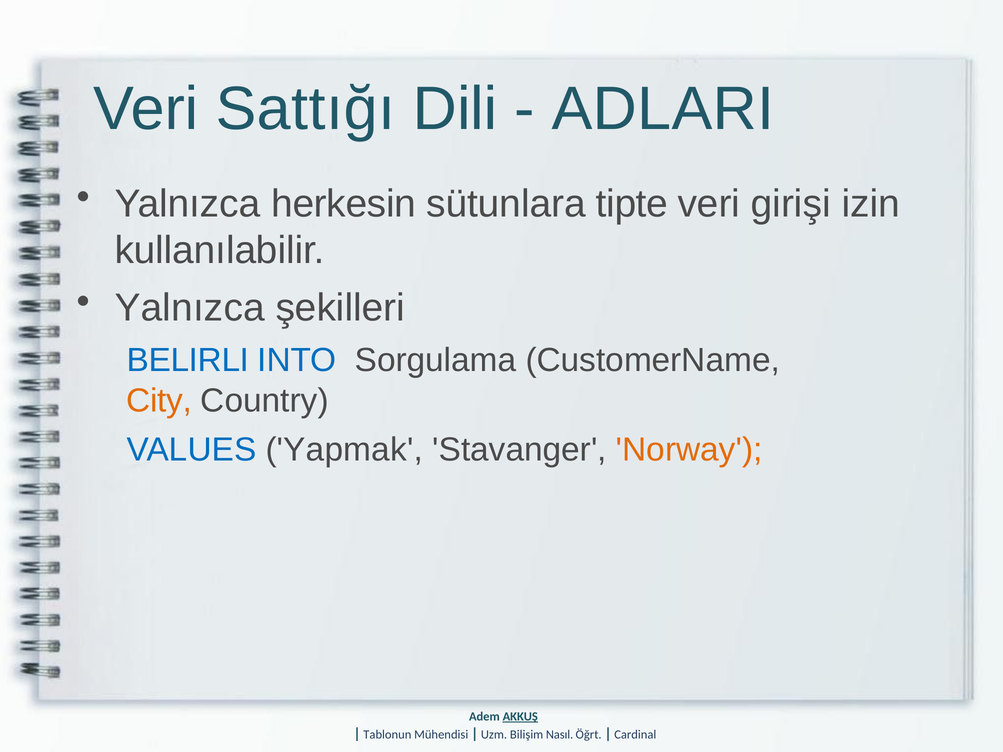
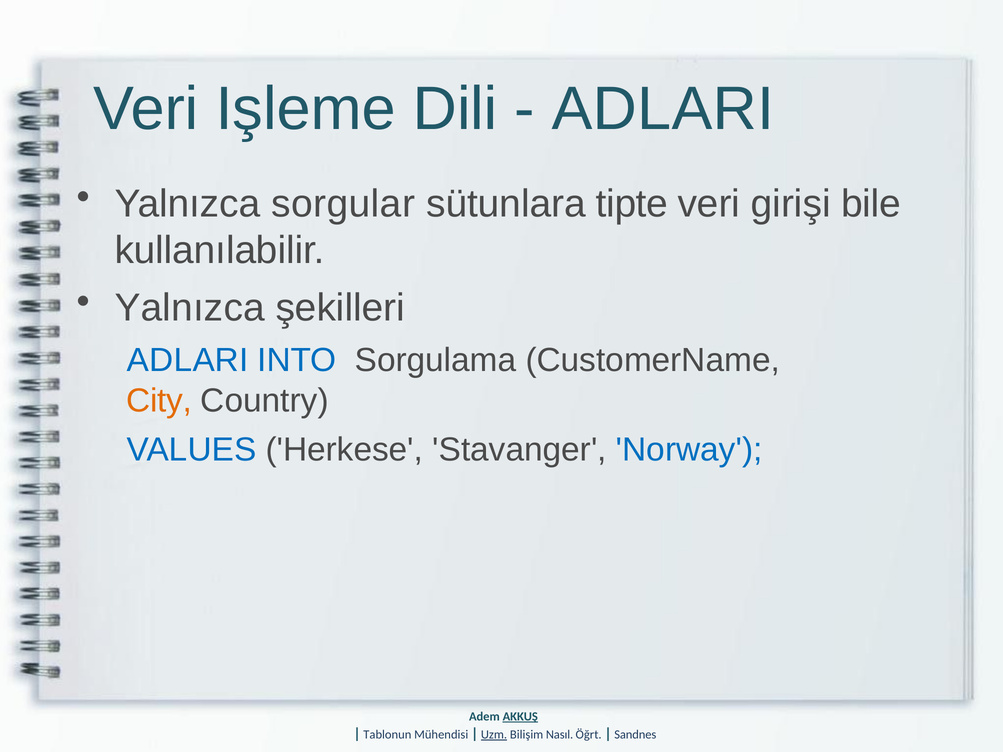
Sattığı: Sattığı -> Işleme
herkesin: herkesin -> sorgular
izin: izin -> bile
BELIRLI at (188, 361): BELIRLI -> ADLARI
Yapmak: Yapmak -> Herkese
Norway colour: orange -> blue
Uzm underline: none -> present
Cardinal: Cardinal -> Sandnes
